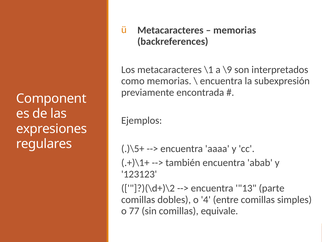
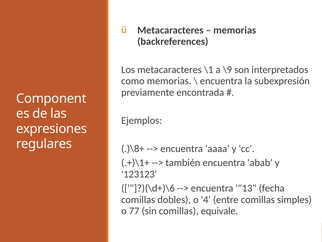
.)\5+: .)\5+ -> .)\8+
]?)(\d+)\2: ]?)(\d+)\2 -> ]?)(\d+)\6
parte: parte -> fecha
